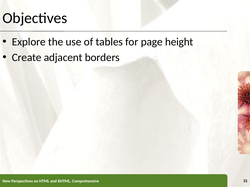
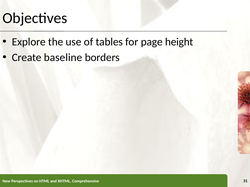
adjacent: adjacent -> baseline
